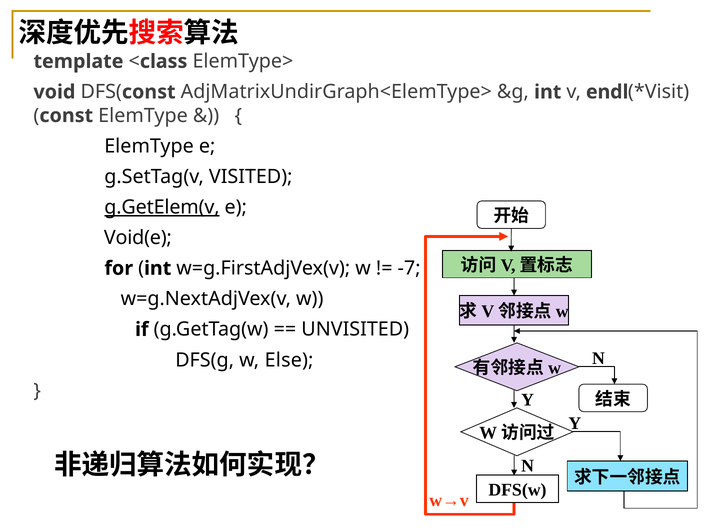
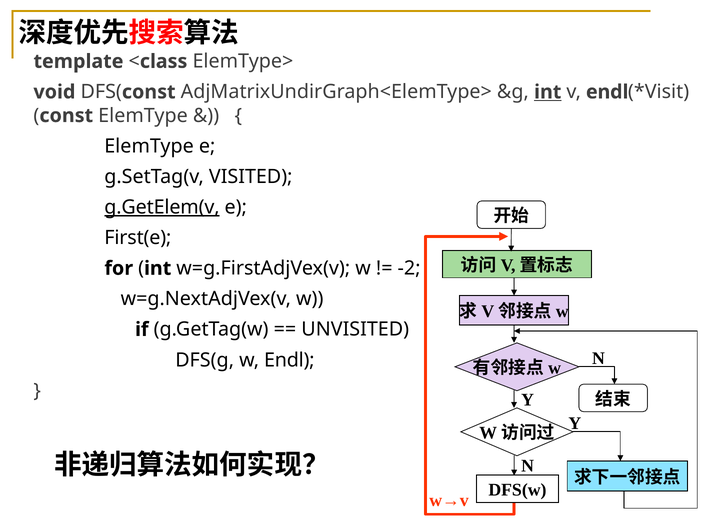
int at (548, 92) underline: none -> present
Void(e: Void(e -> First(e
-7: -7 -> -2
w Else: Else -> Endl
